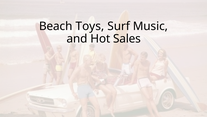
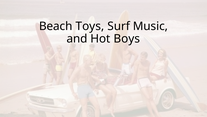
Sales: Sales -> Boys
